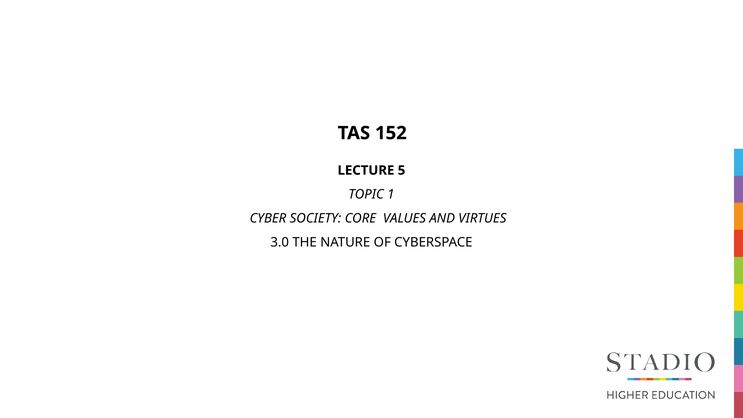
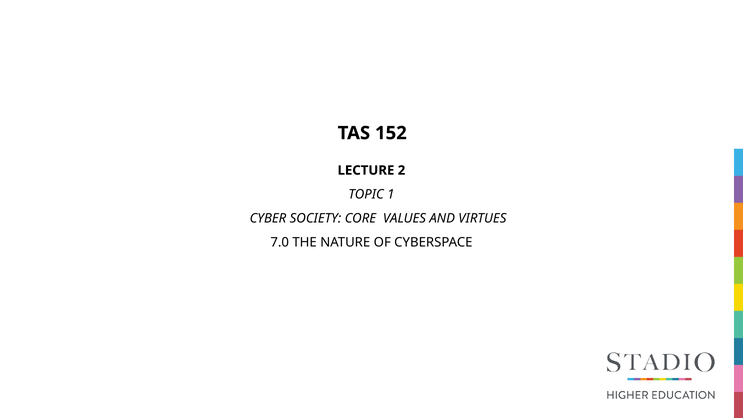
5: 5 -> 2
3.0: 3.0 -> 7.0
